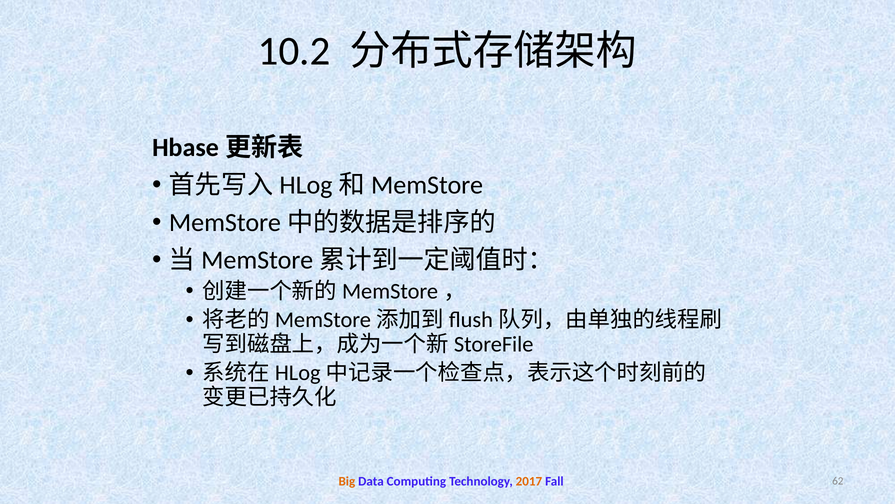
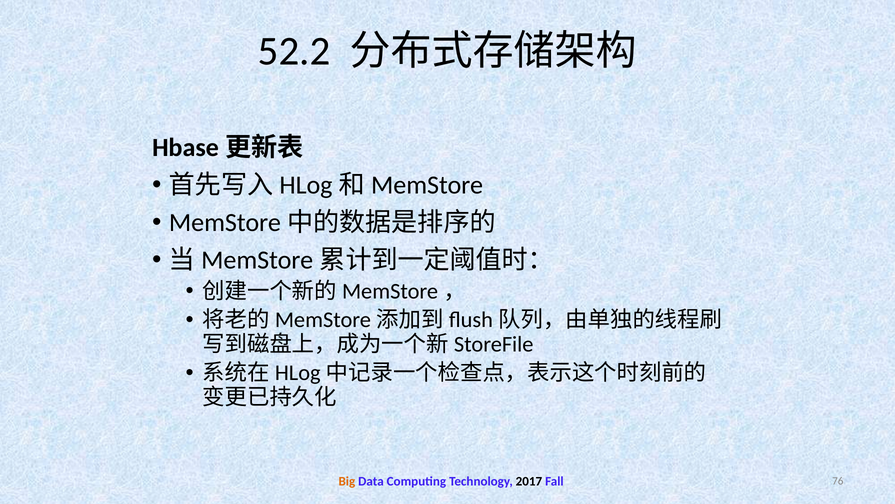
10.2: 10.2 -> 52.2
2017 colour: orange -> black
62: 62 -> 76
